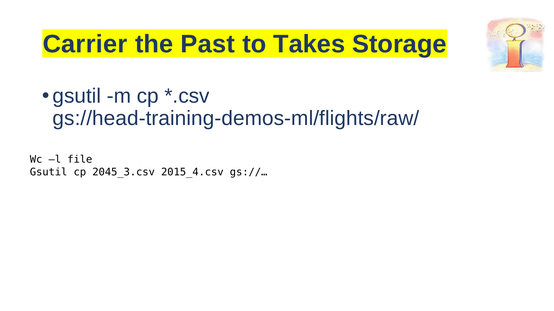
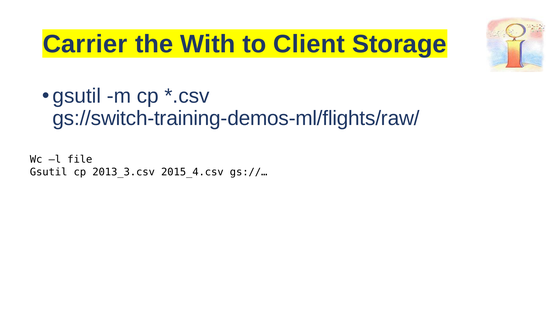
Past: Past -> With
Takes: Takes -> Client
gs://head-training-demos-ml/flights/raw/: gs://head-training-demos-ml/flights/raw/ -> gs://switch-training-demos-ml/flights/raw/
2045_3.csv: 2045_3.csv -> 2013_3.csv
